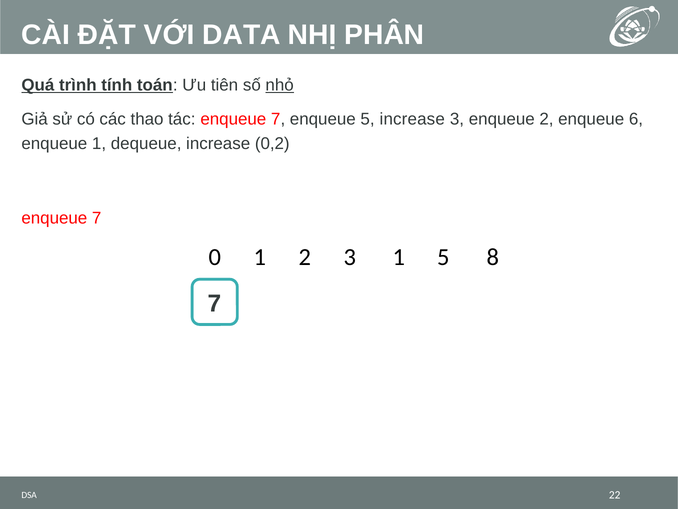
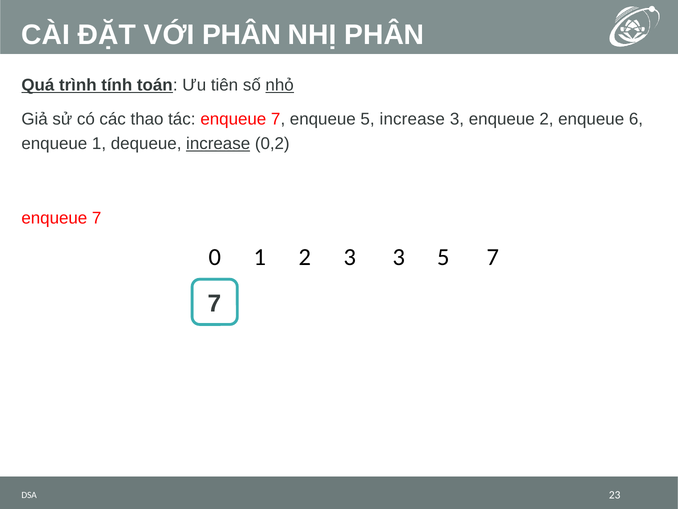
VỚI DATA: DATA -> PHÂN
increase at (218, 144) underline: none -> present
3 1: 1 -> 3
5 8: 8 -> 7
22: 22 -> 23
